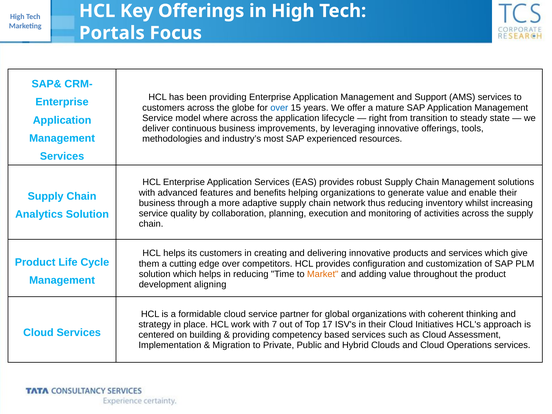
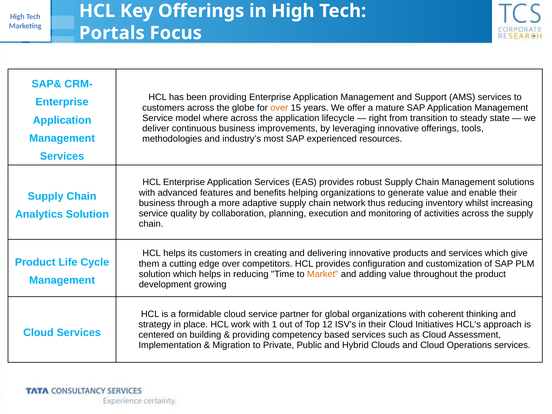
over at (279, 108) colour: blue -> orange
aligning: aligning -> growing
7: 7 -> 1
17: 17 -> 12
